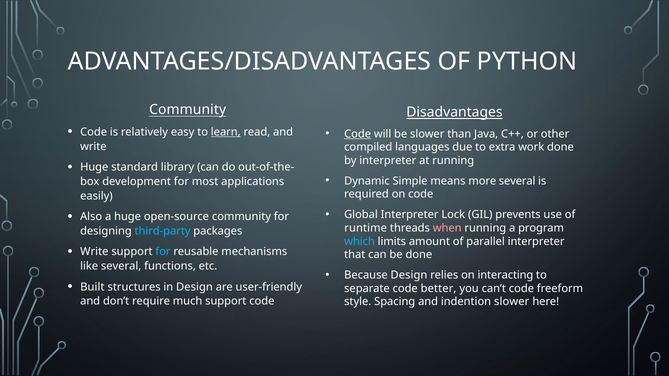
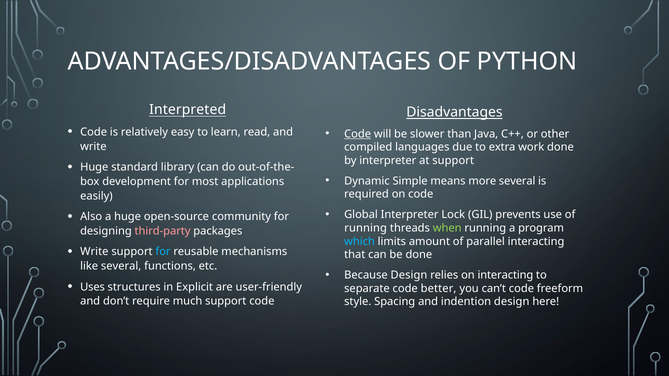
Community at (188, 110): Community -> Interpreted
learn underline: present -> none
at running: running -> support
runtime at (366, 228): runtime -> running
when colour: pink -> light green
third-party colour: light blue -> pink
parallel interpreter: interpreter -> interacting
Built: Built -> Uses
in Design: Design -> Explicit
indention slower: slower -> design
